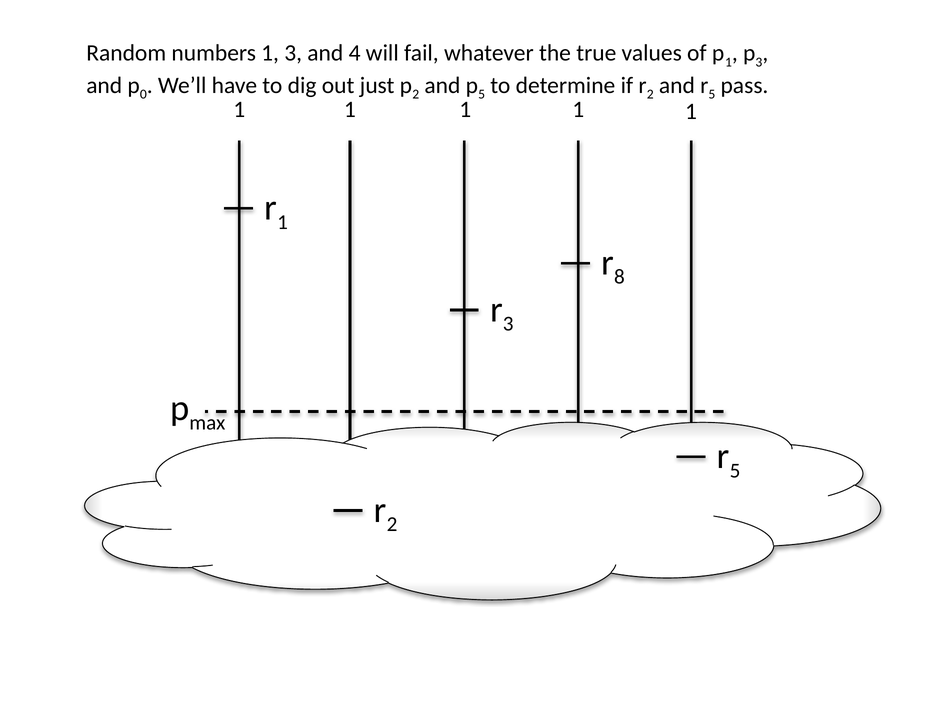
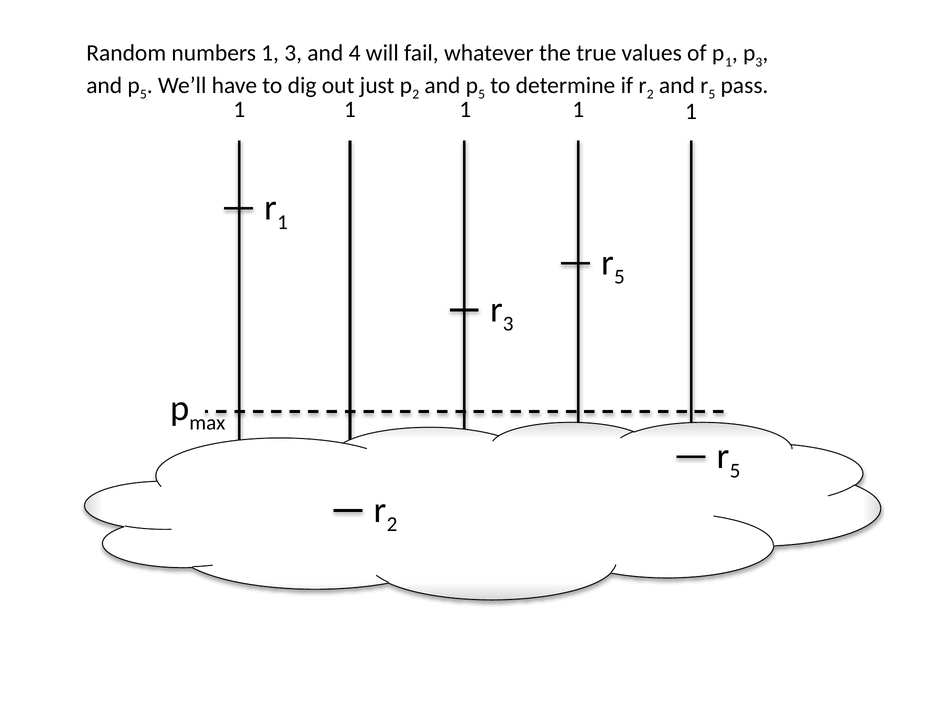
0 at (143, 94): 0 -> 5
8 at (619, 277): 8 -> 5
